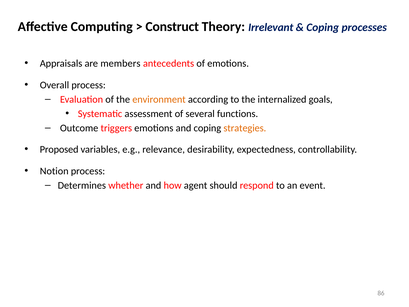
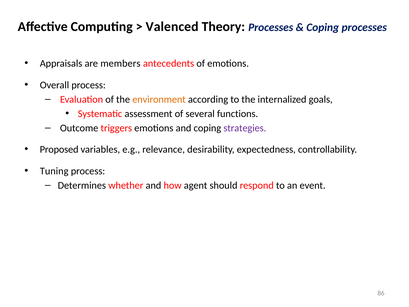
Construct: Construct -> Valenced
Theory Irrelevant: Irrelevant -> Processes
strategies colour: orange -> purple
Notion: Notion -> Tuning
